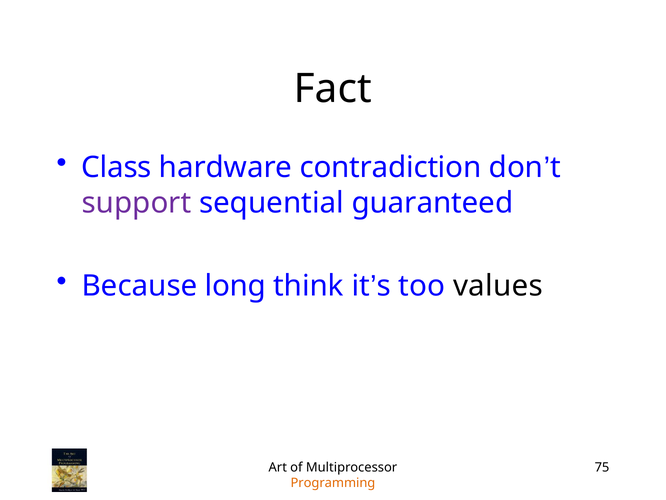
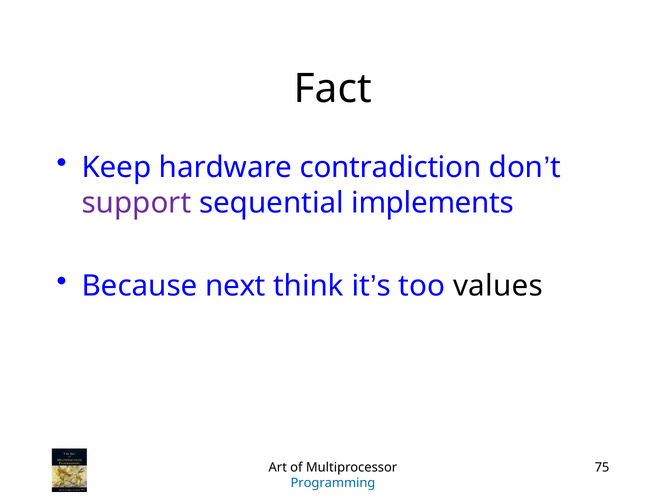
Class: Class -> Keep
guaranteed: guaranteed -> implements
long: long -> next
Programming colour: orange -> blue
